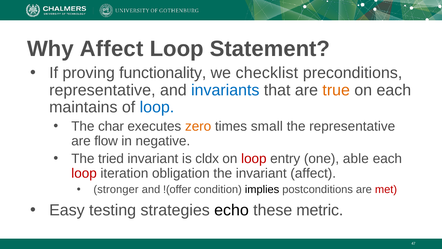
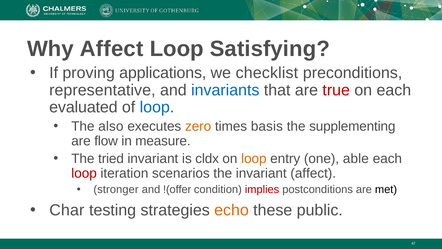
Statement: Statement -> Satisfying
functionality: functionality -> applications
true colour: orange -> red
maintains: maintains -> evaluated
char: char -> also
small: small -> basis
the representative: representative -> supplementing
negative: negative -> measure
loop at (254, 158) colour: red -> orange
obligation: obligation -> scenarios
implies colour: black -> red
met colour: red -> black
Easy: Easy -> Char
echo colour: black -> orange
metric: metric -> public
